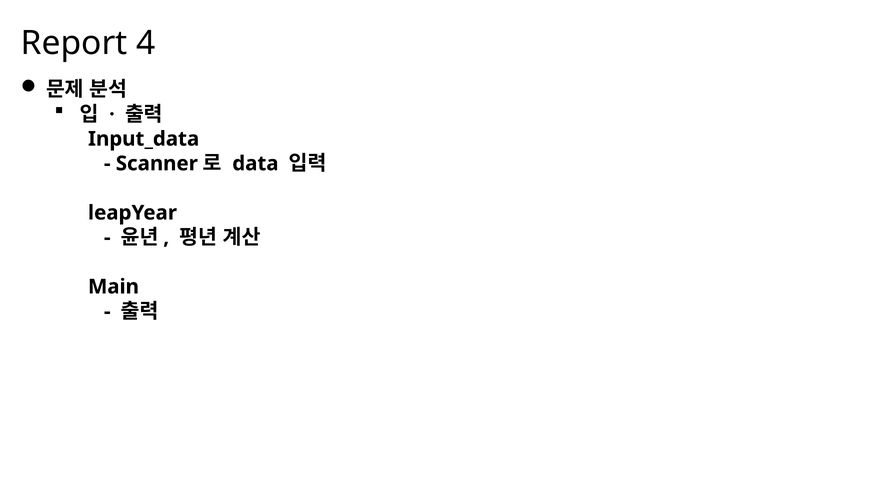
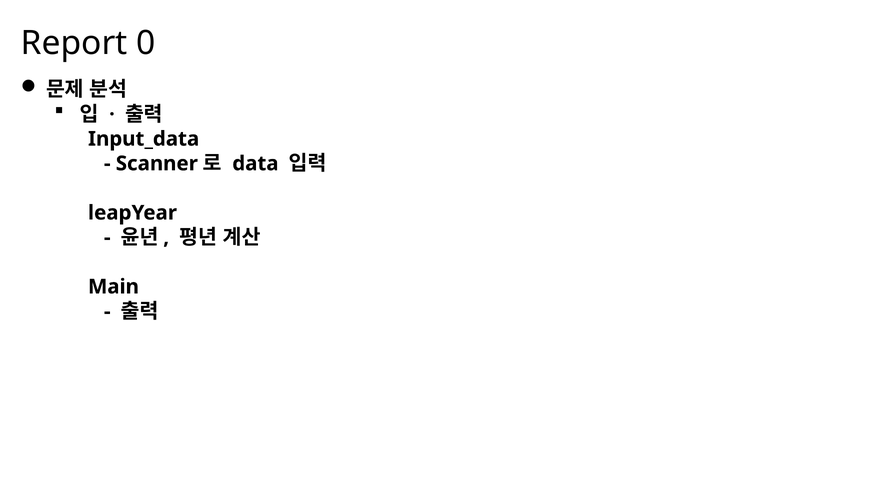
4: 4 -> 0
